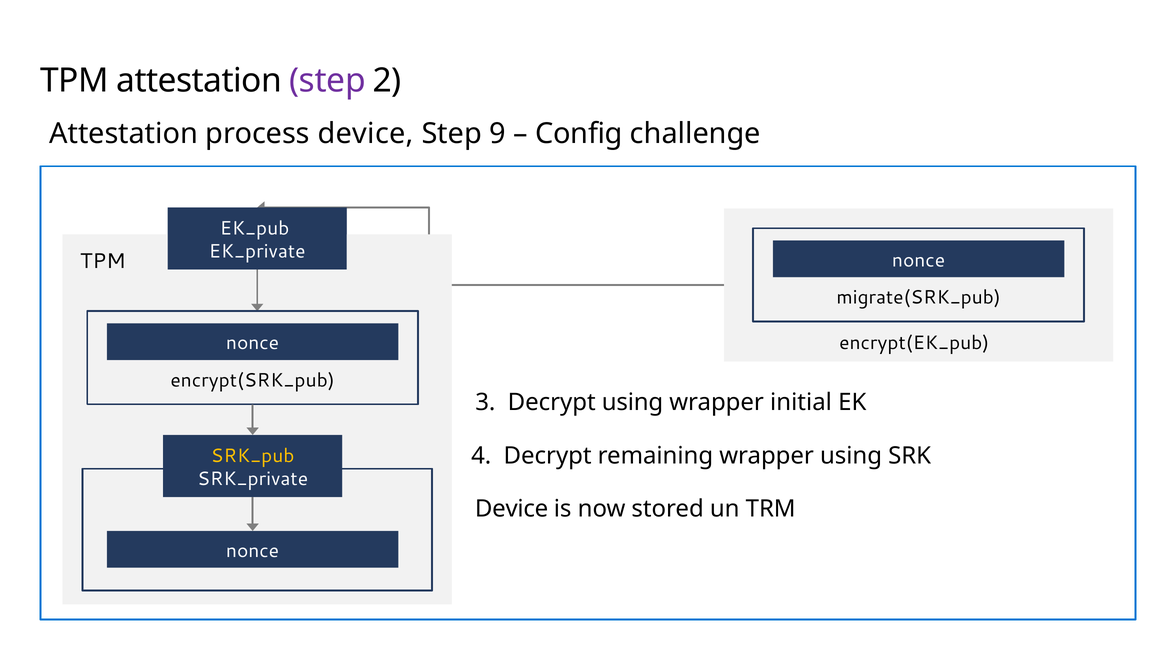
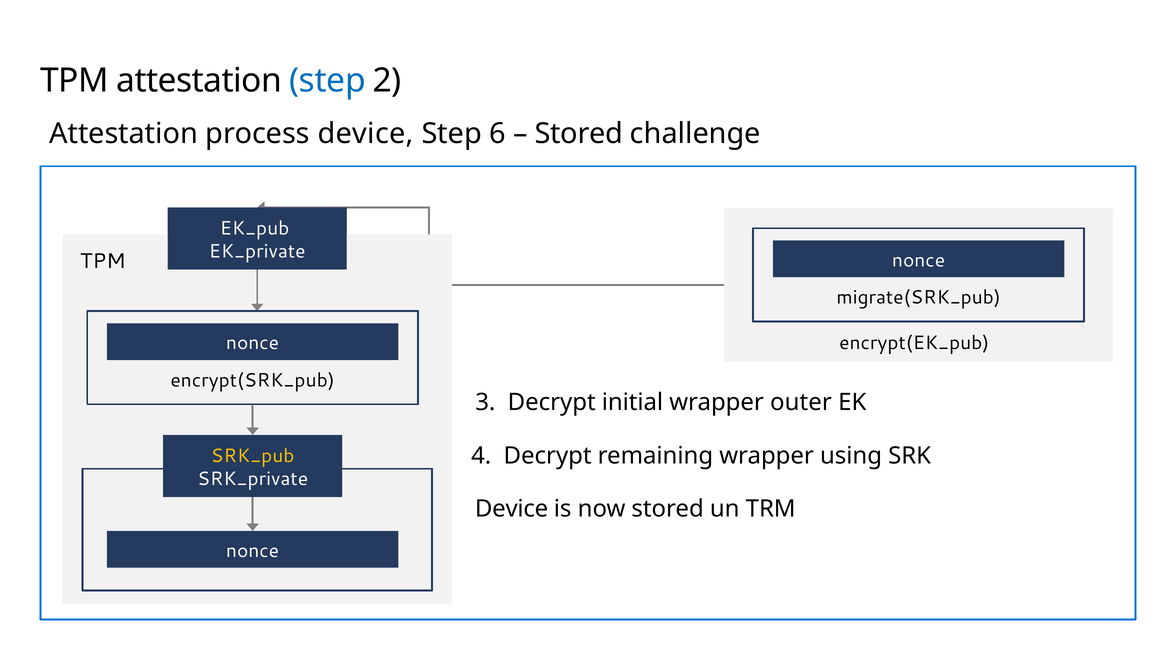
step at (327, 80) colour: purple -> blue
9: 9 -> 6
Config at (579, 134): Config -> Stored
Decrypt using: using -> initial
initial: initial -> outer
